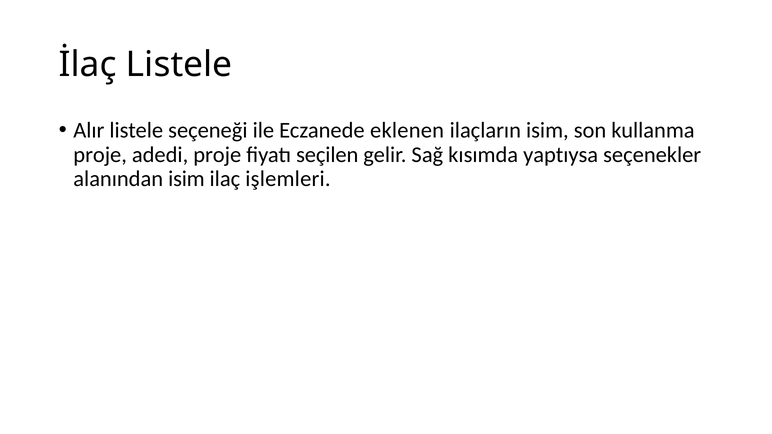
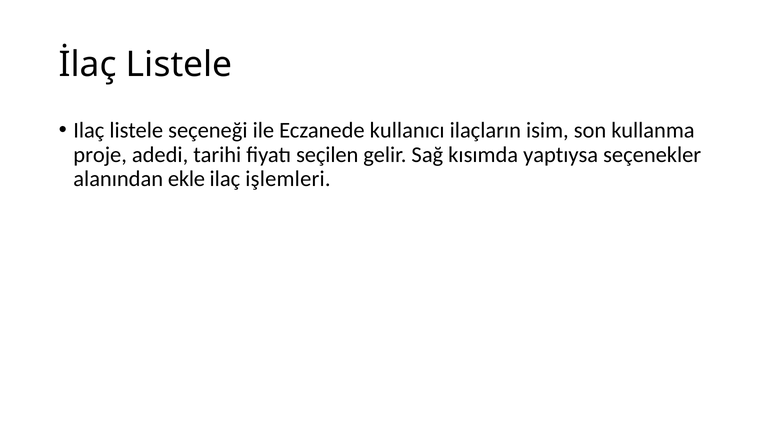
Alır at (89, 131): Alır -> Ilaç
eklenen: eklenen -> kullanıcı
adedi proje: proje -> tarihi
alanından isim: isim -> ekle
